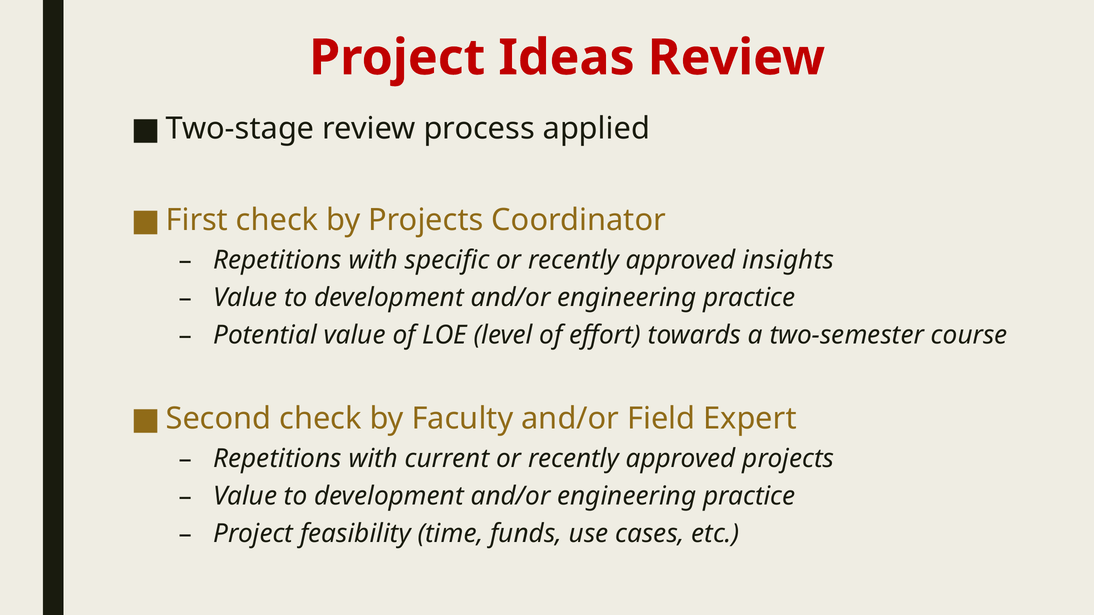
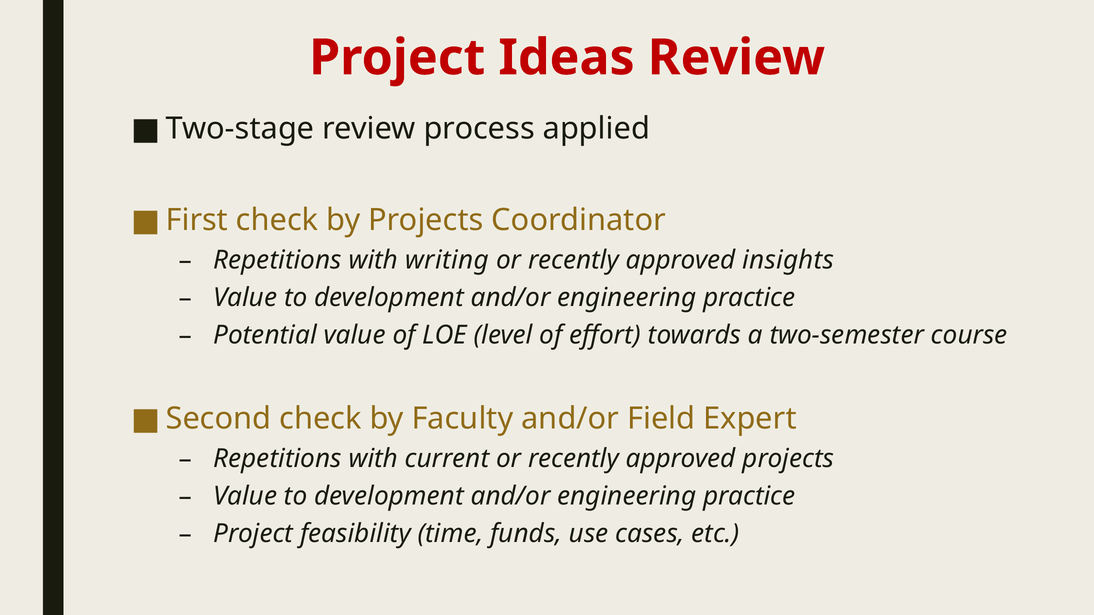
specific: specific -> writing
